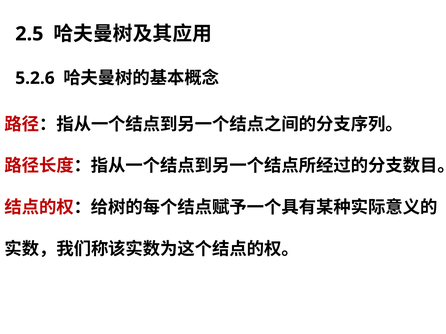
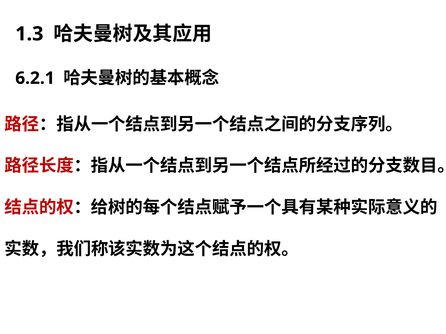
2.5: 2.5 -> 1.3
5.2.6: 5.2.6 -> 6.2.1
